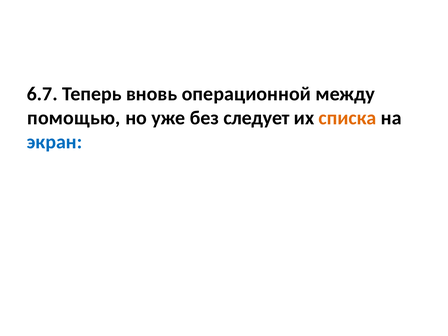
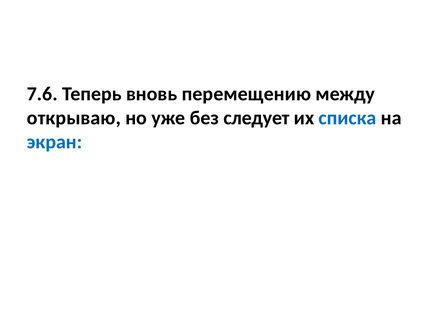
6.7: 6.7 -> 7.6
операционной: операционной -> перемещению
помощью: помощью -> открываю
списка colour: orange -> blue
